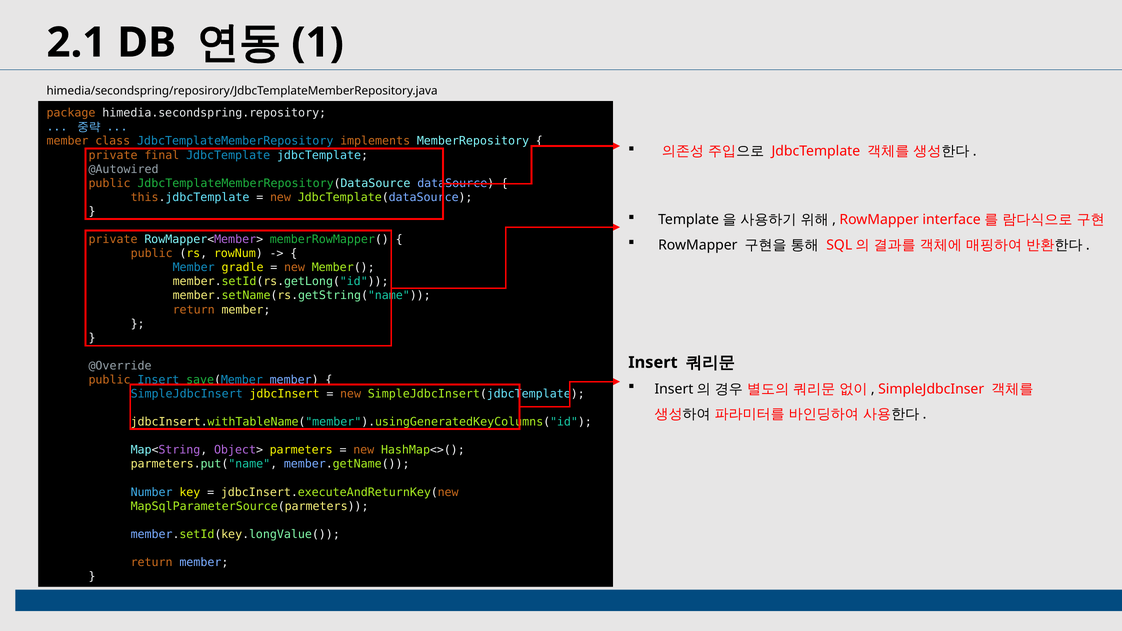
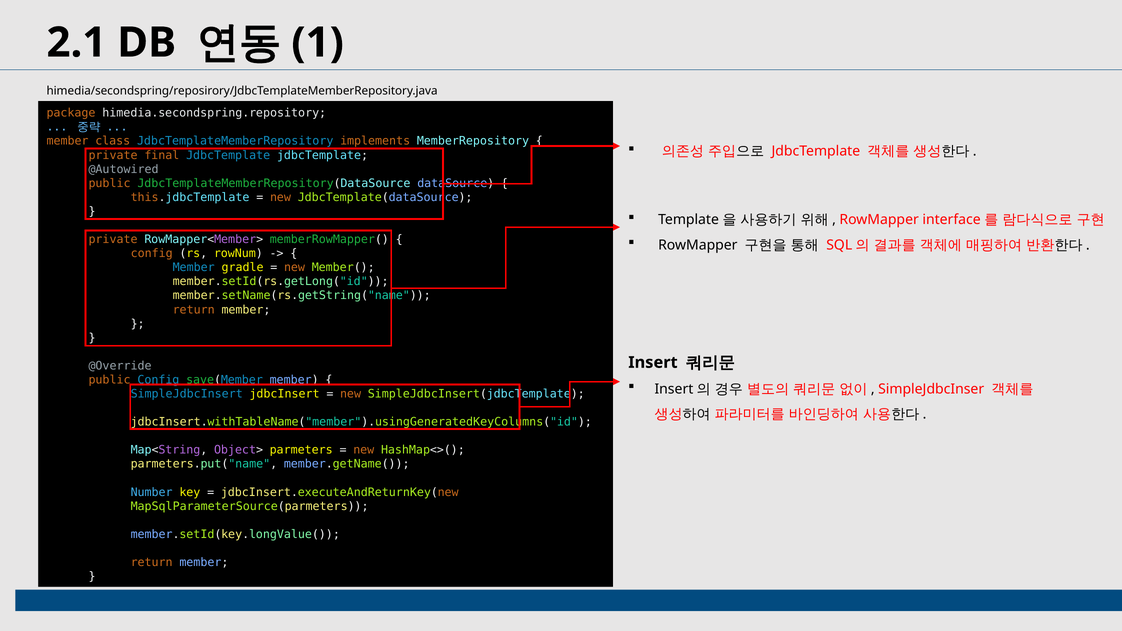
public at (152, 254): public -> config
public Insert: Insert -> Config
